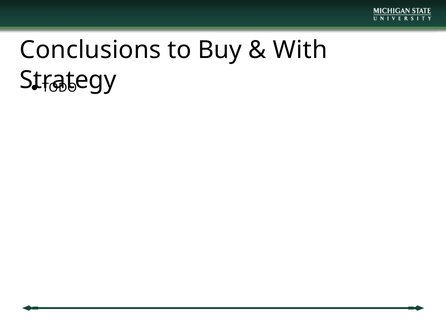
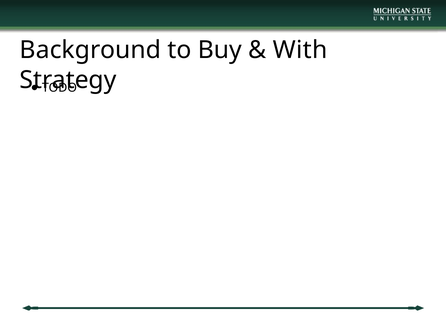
Conclusions: Conclusions -> Background
